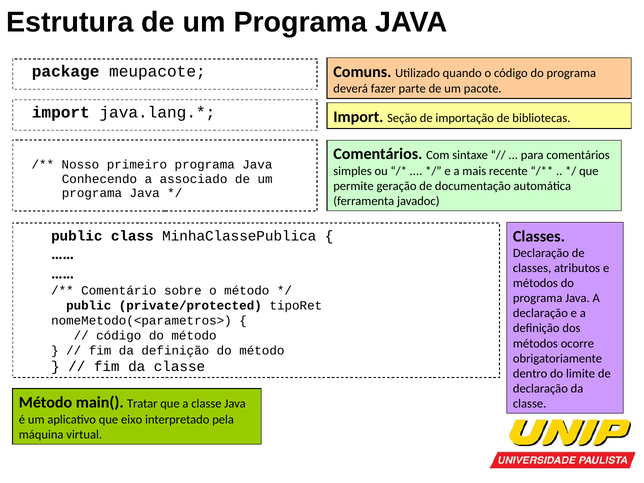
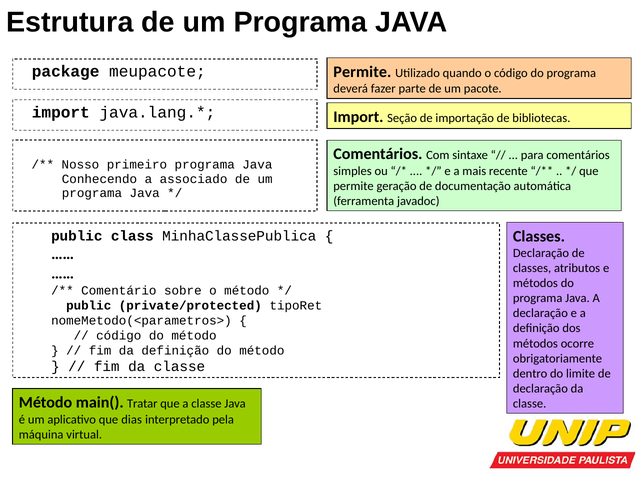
meupacote Comuns: Comuns -> Permite
eixo: eixo -> dias
